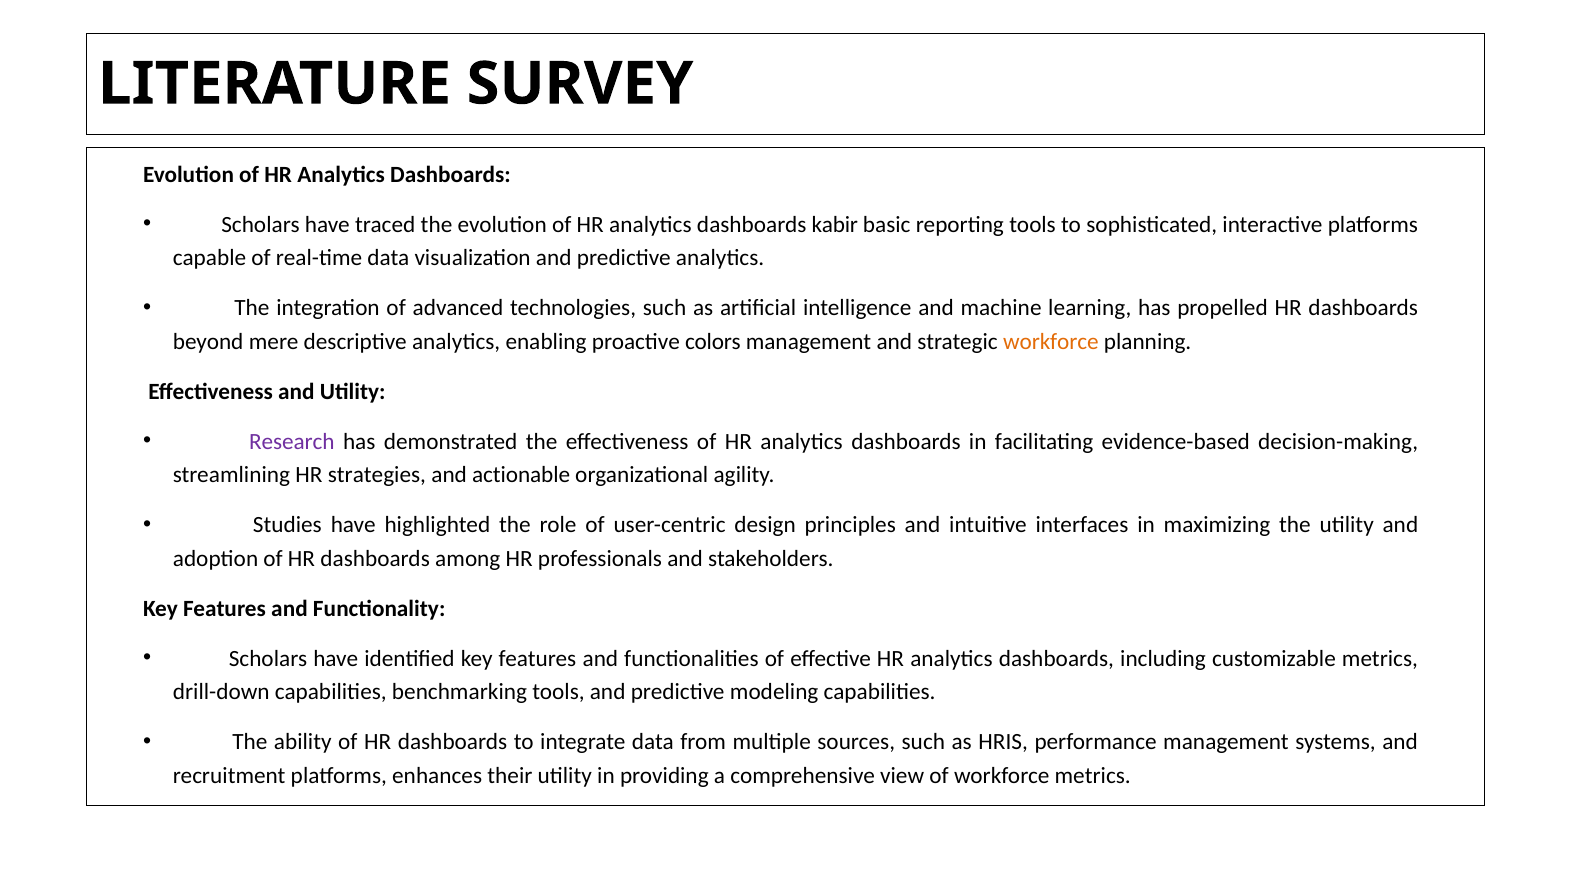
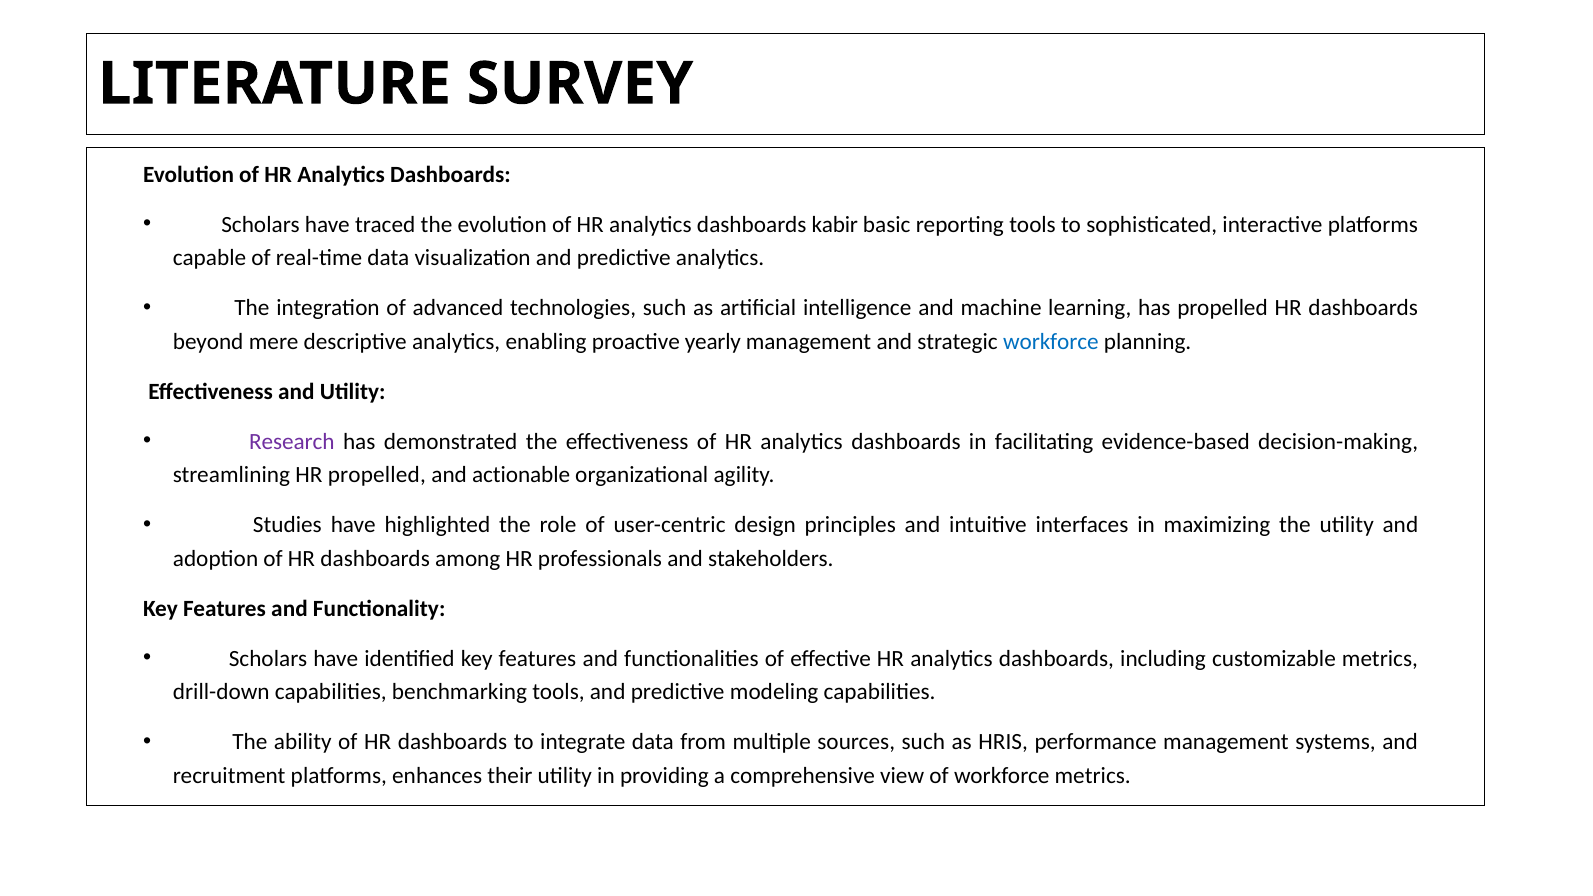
colors: colors -> yearly
workforce at (1051, 341) colour: orange -> blue
HR strategies: strategies -> propelled
